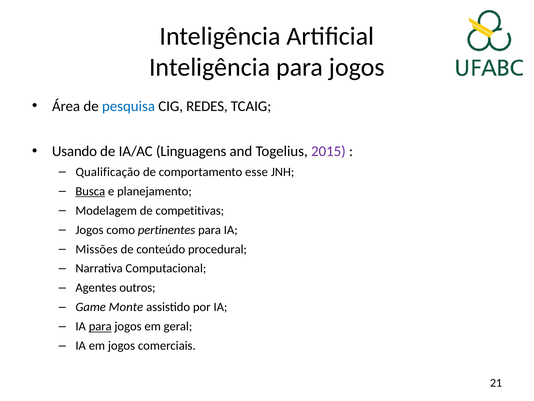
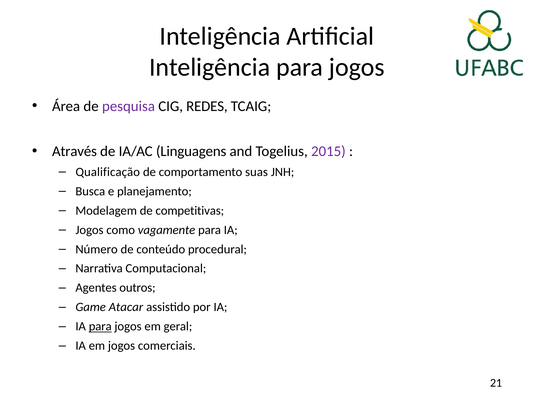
pesquisa colour: blue -> purple
Usando: Usando -> Através
esse: esse -> suas
Busca underline: present -> none
pertinentes: pertinentes -> vagamente
Missões: Missões -> Número
Monte: Monte -> Atacar
